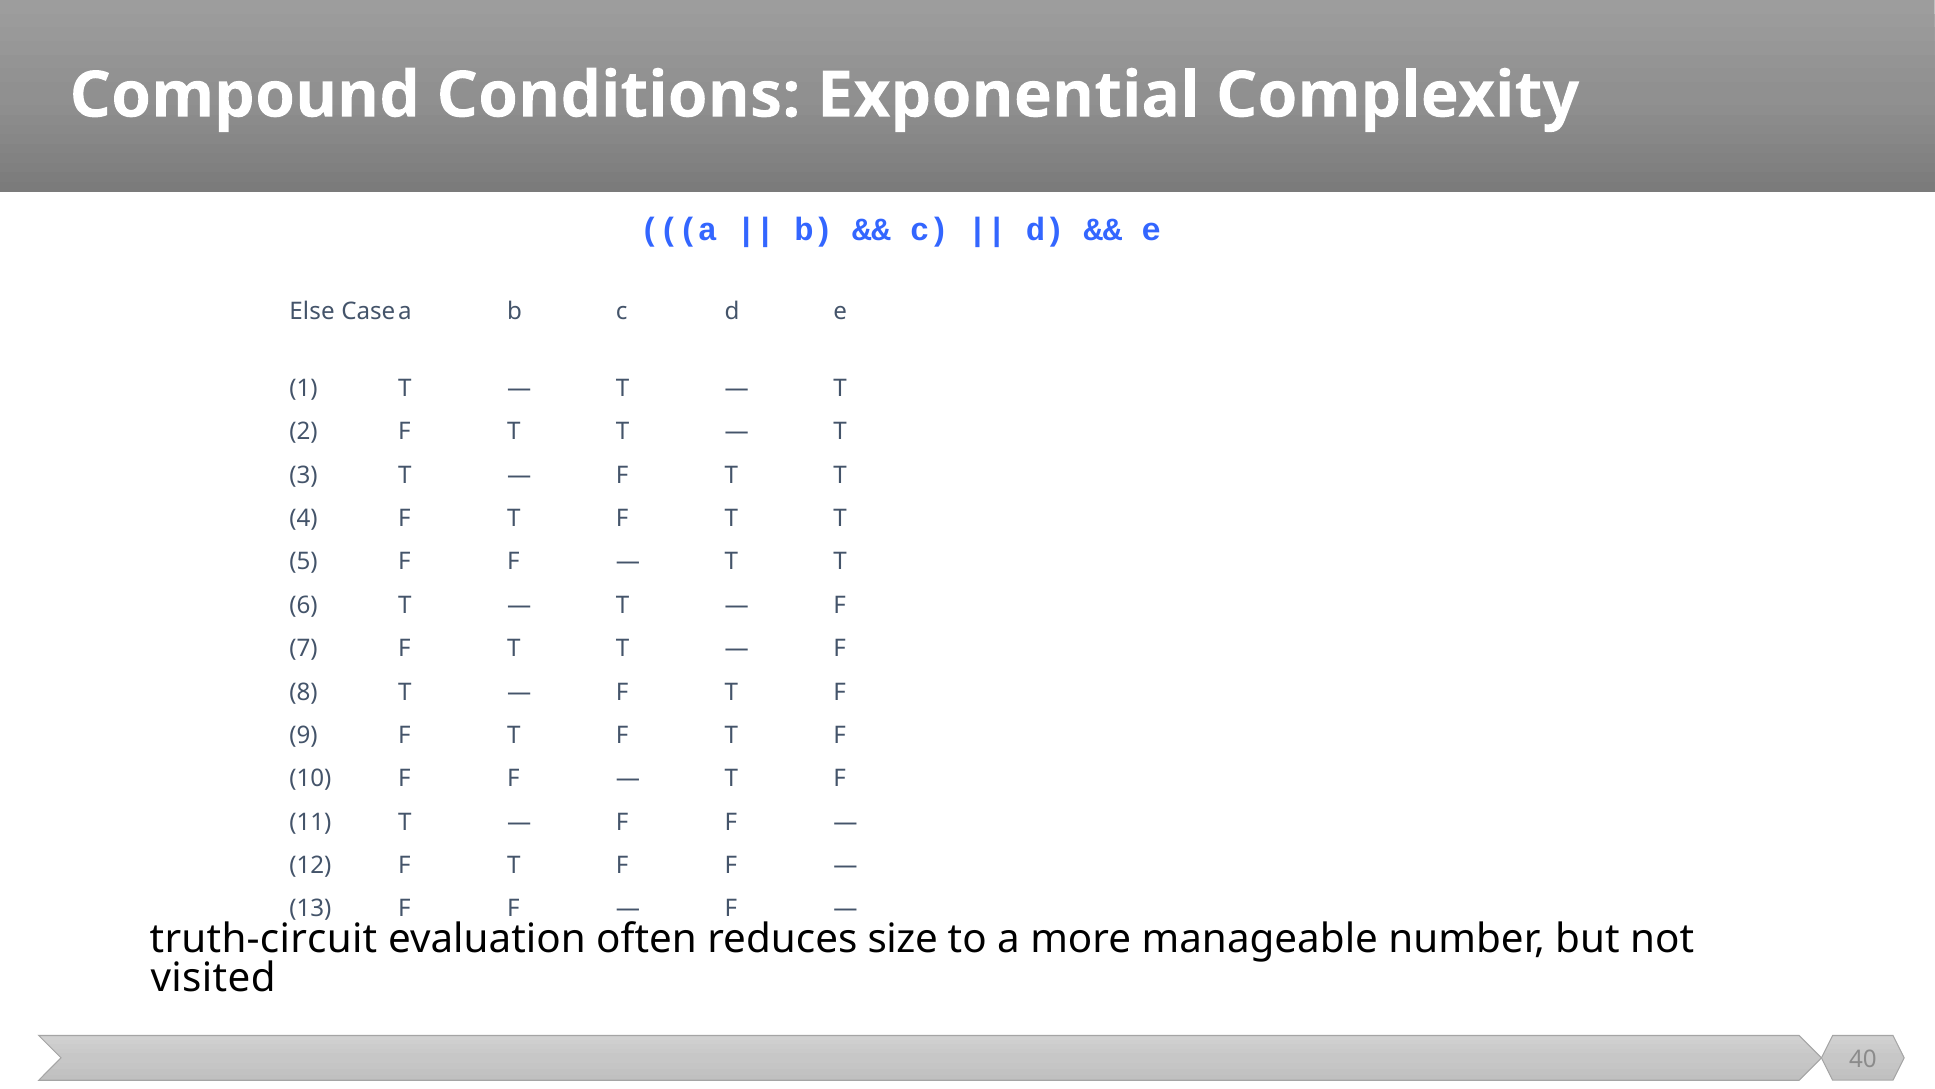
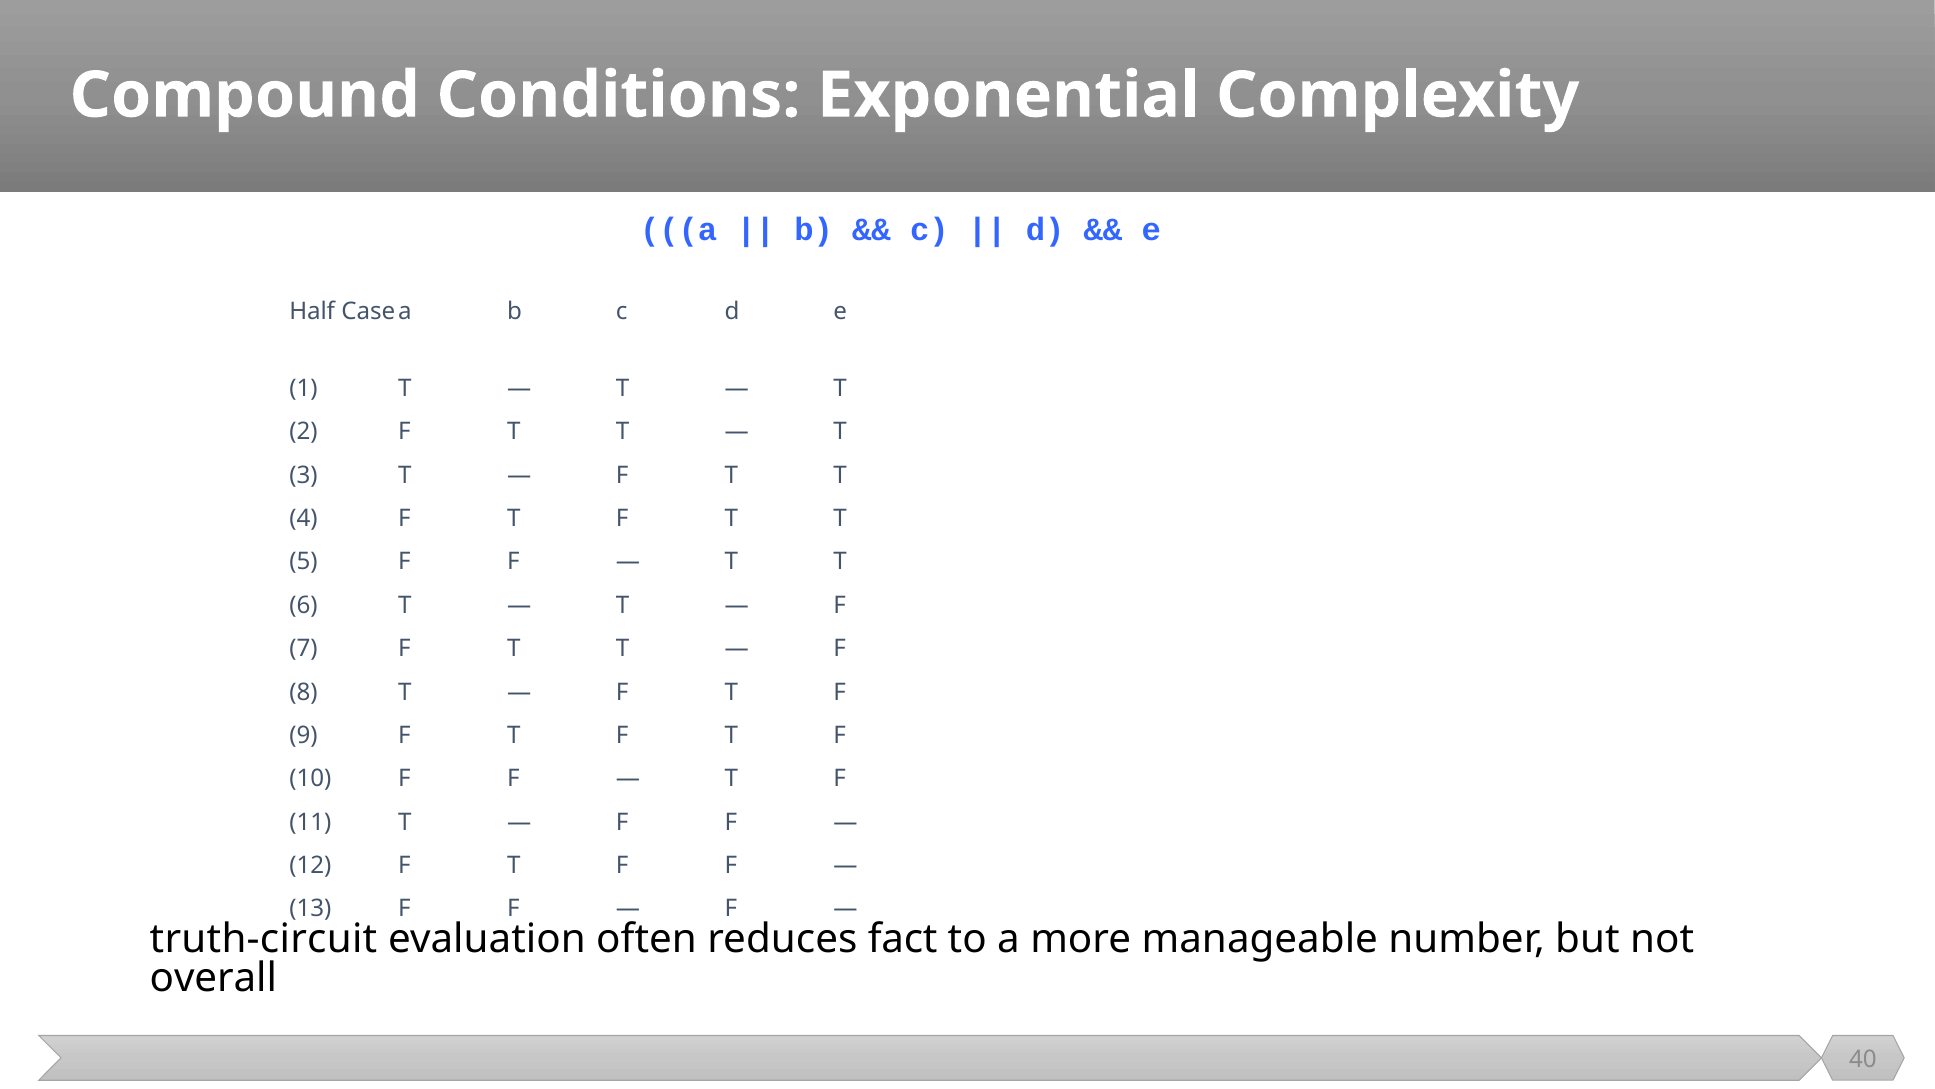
Else: Else -> Half
size: size -> fact
visited: visited -> overall
